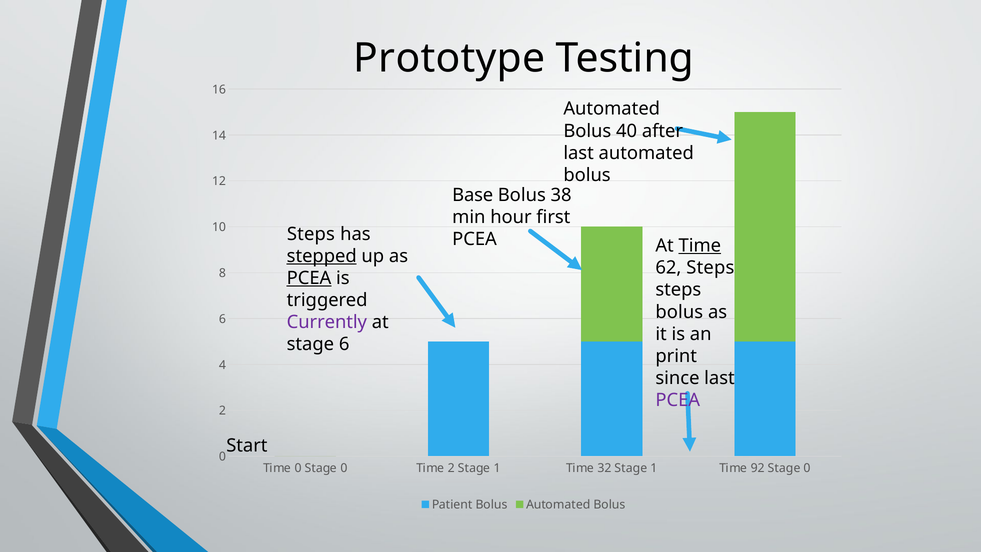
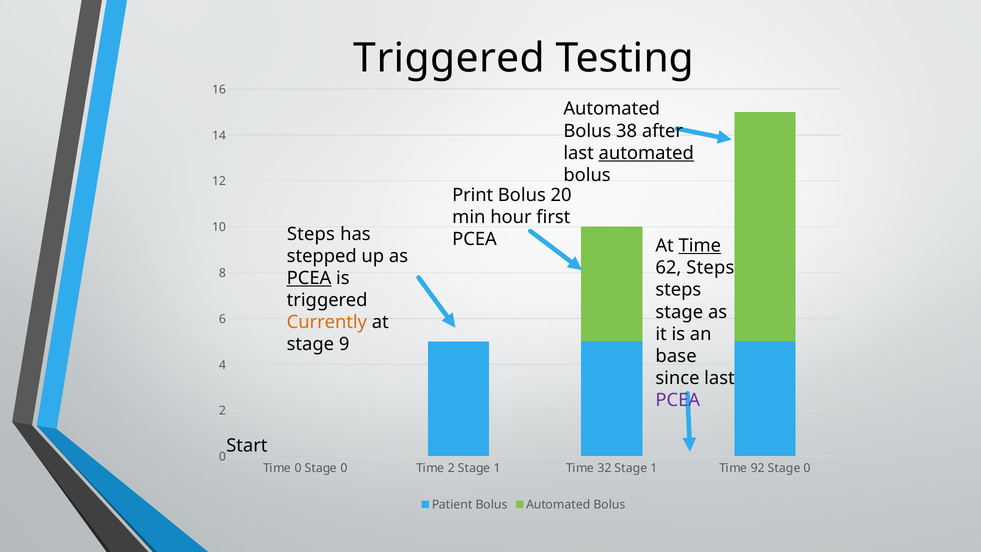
Prototype at (449, 58): Prototype -> Triggered
40: 40 -> 38
automated at (646, 153) underline: none -> present
Base: Base -> Print
38: 38 -> 20
stepped underline: present -> none
bolus at (679, 312): bolus -> stage
Currently colour: purple -> orange
stage 6: 6 -> 9
print: print -> base
